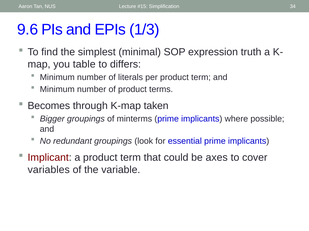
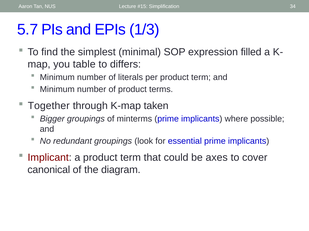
9.6: 9.6 -> 5.7
truth: truth -> filled
Becomes: Becomes -> Together
variables: variables -> canonical
variable: variable -> diagram
